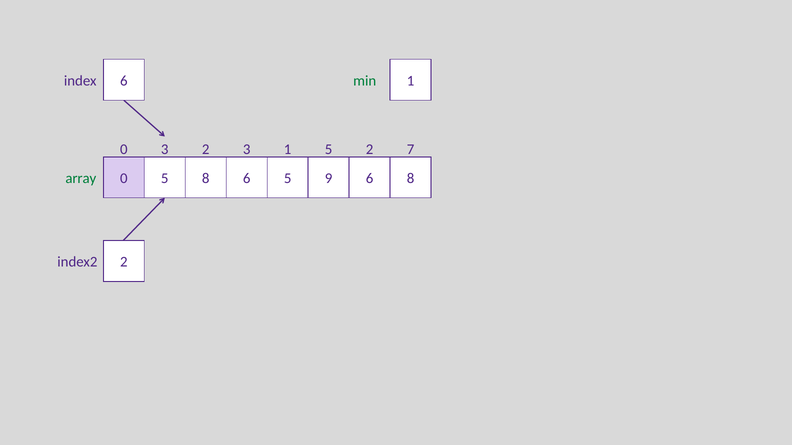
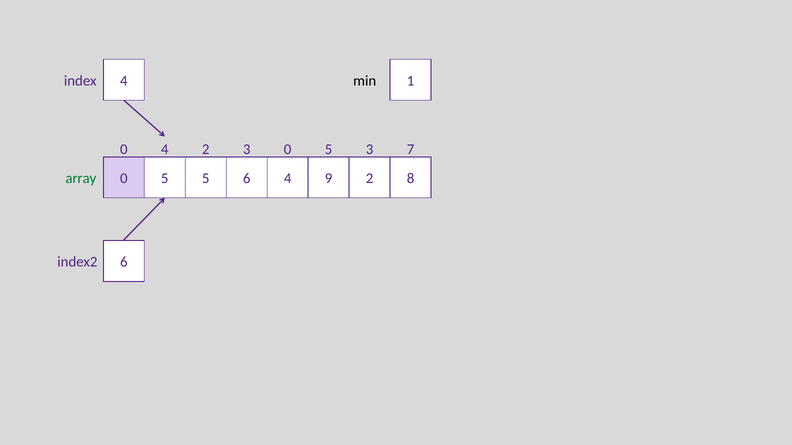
index 6: 6 -> 4
min colour: green -> black
0 3: 3 -> 4
3 1: 1 -> 0
5 2: 2 -> 3
5 8: 8 -> 5
6 5: 5 -> 4
9 6: 6 -> 2
index2 2: 2 -> 6
